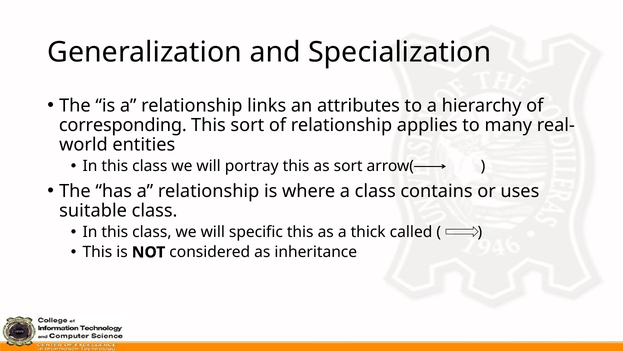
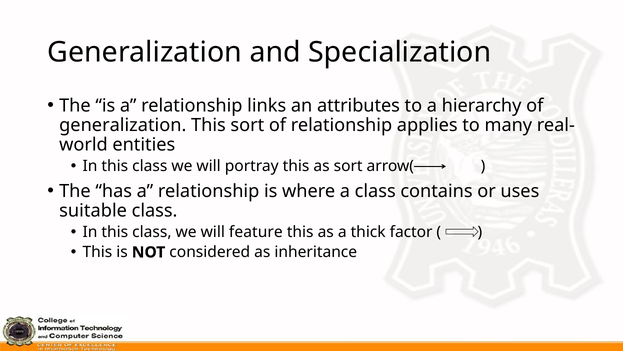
corresponding at (123, 125): corresponding -> generalization
specific: specific -> feature
called: called -> factor
